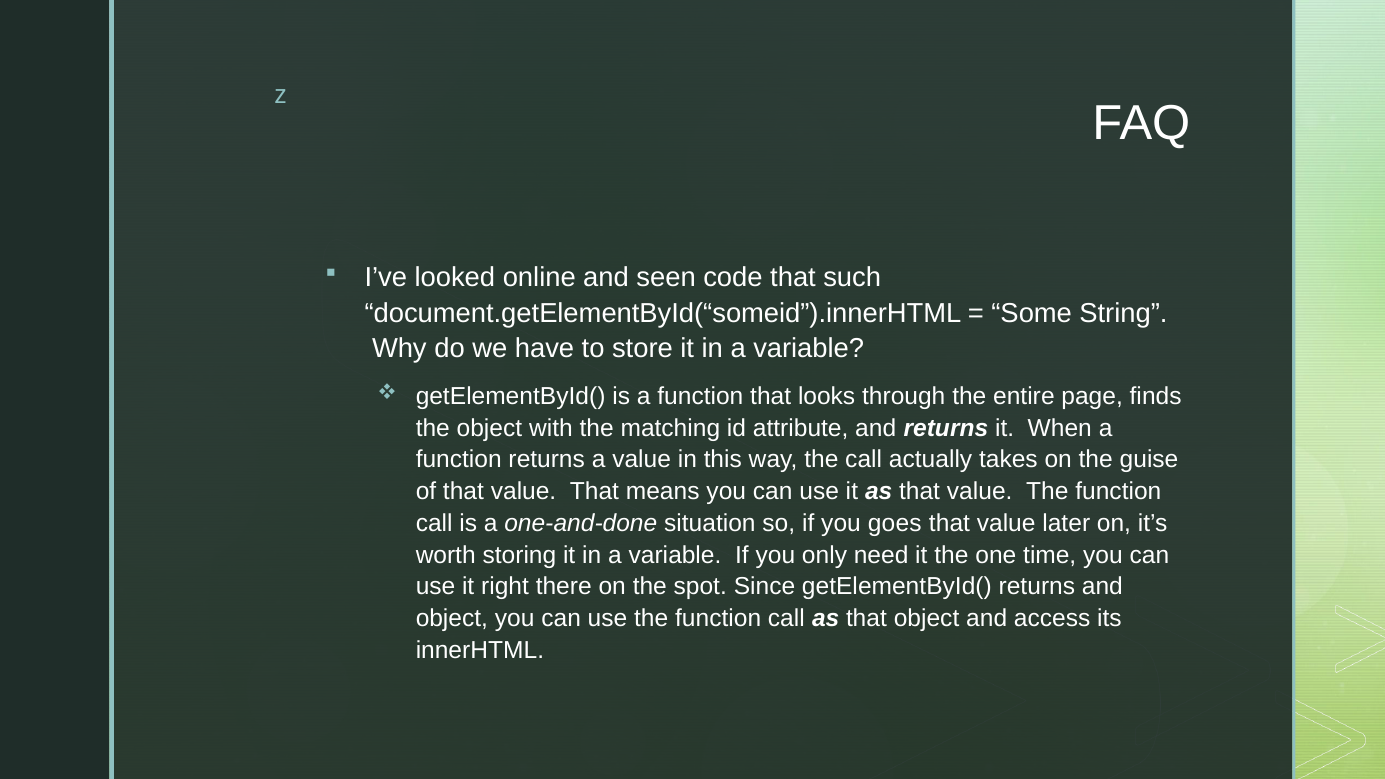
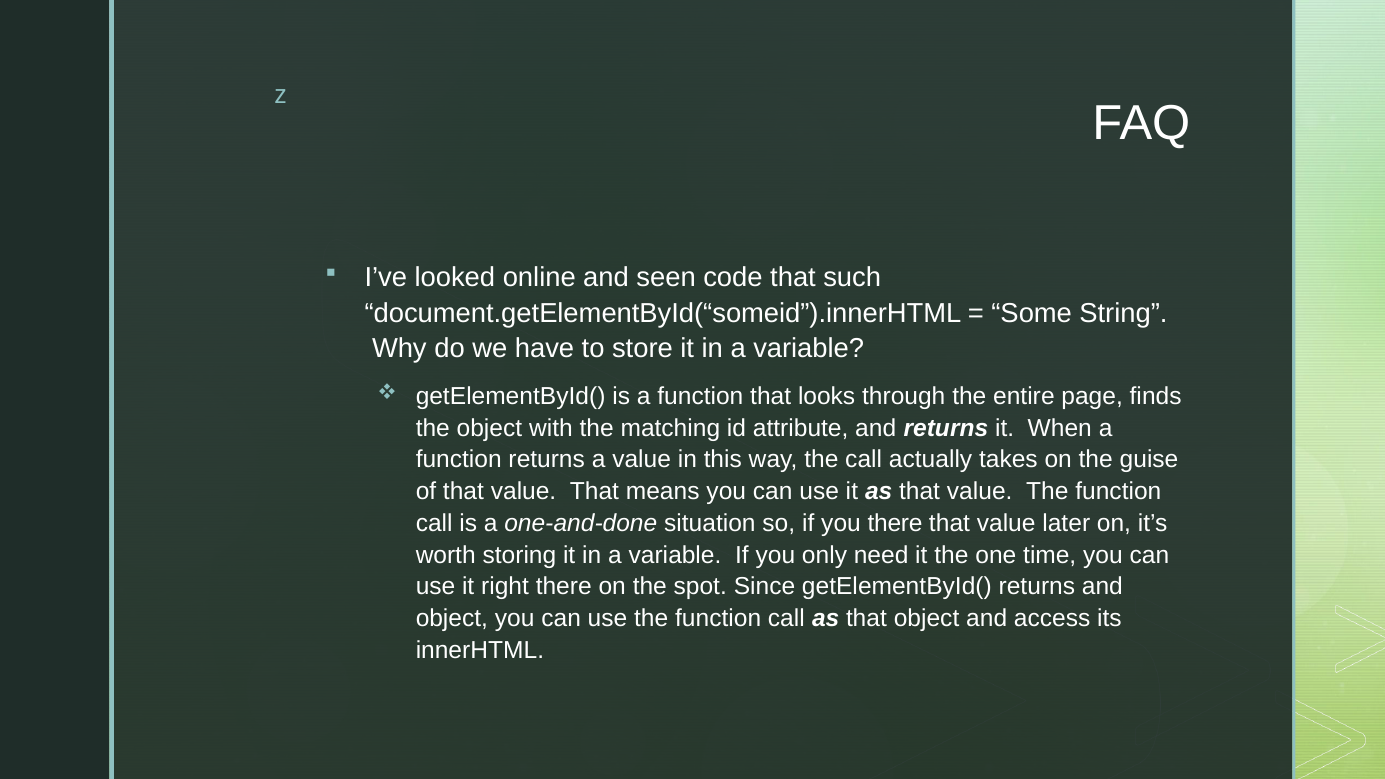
you goes: goes -> there
